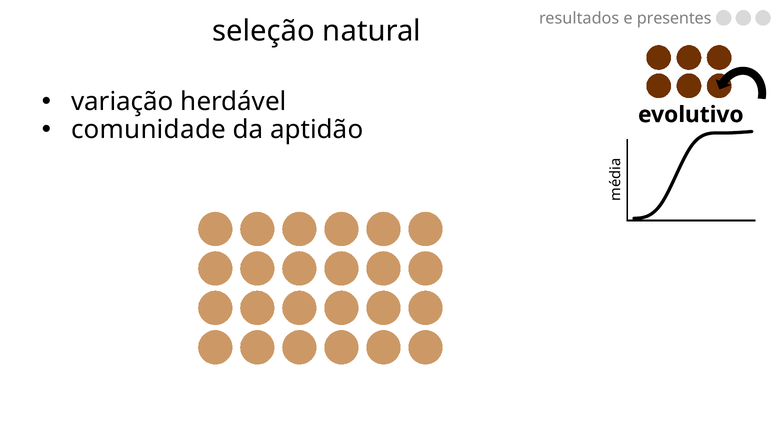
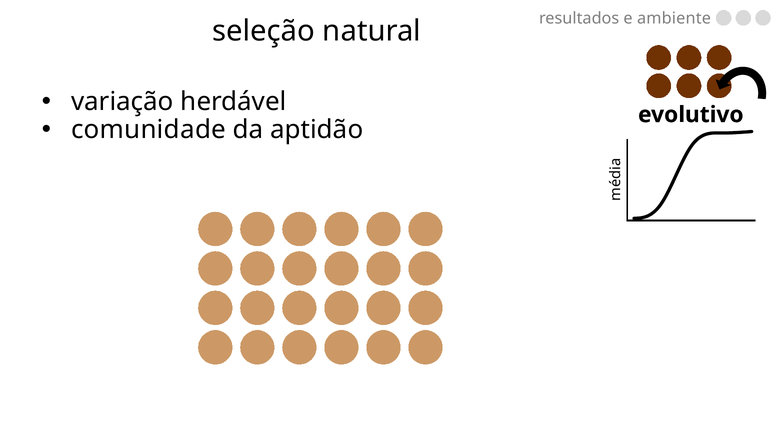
presentes: presentes -> ambiente
